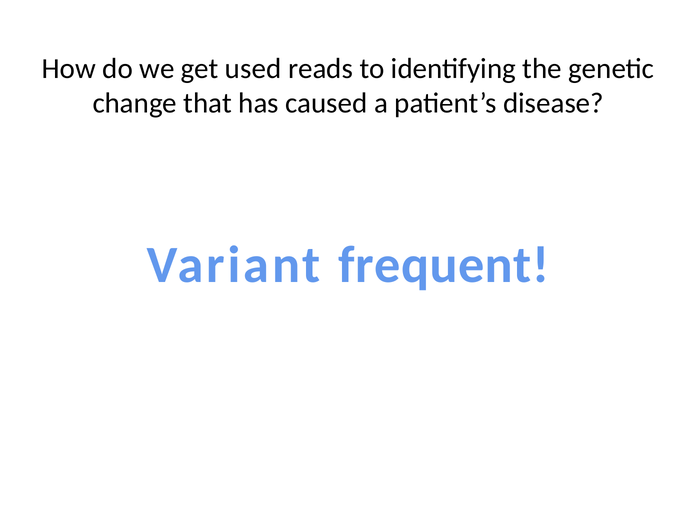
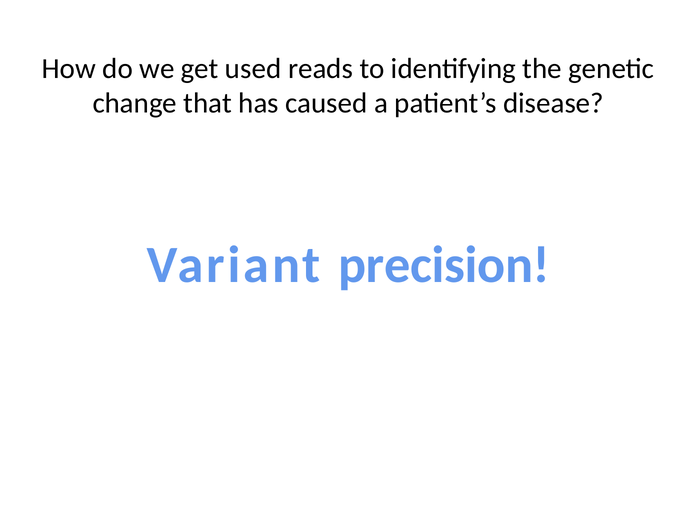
frequent: frequent -> precision
